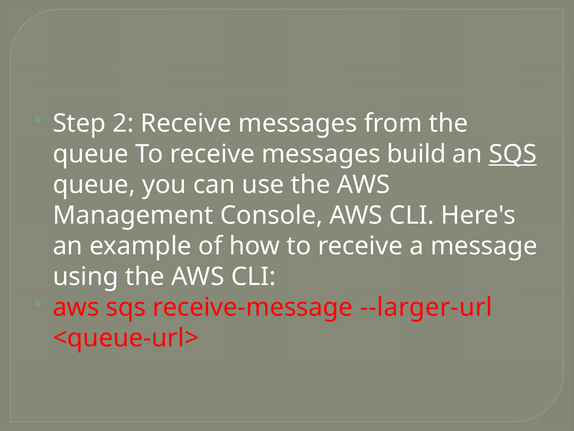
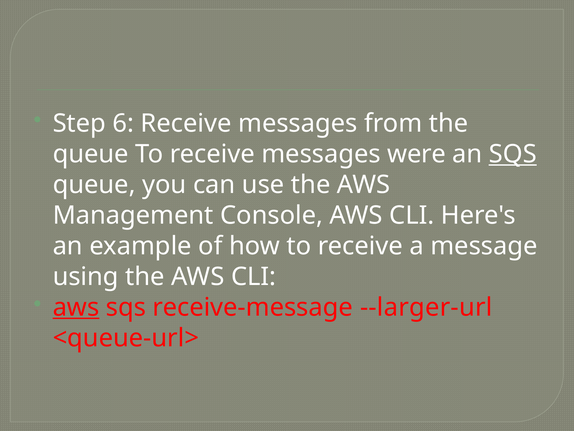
2: 2 -> 6
build: build -> were
aws at (76, 307) underline: none -> present
